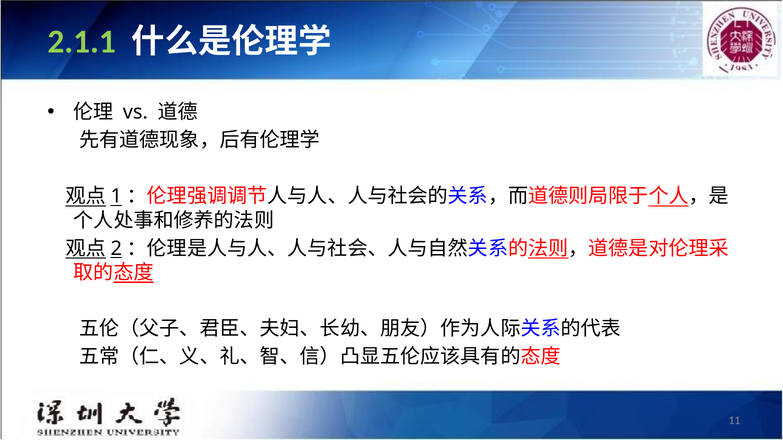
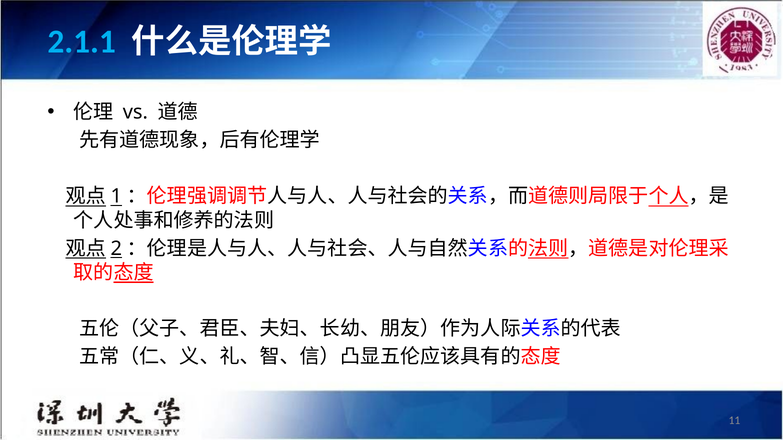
2.1.1 colour: light green -> light blue
